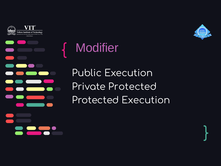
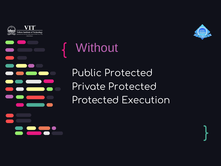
Modifier: Modifier -> Without
Public Execution: Execution -> Protected
